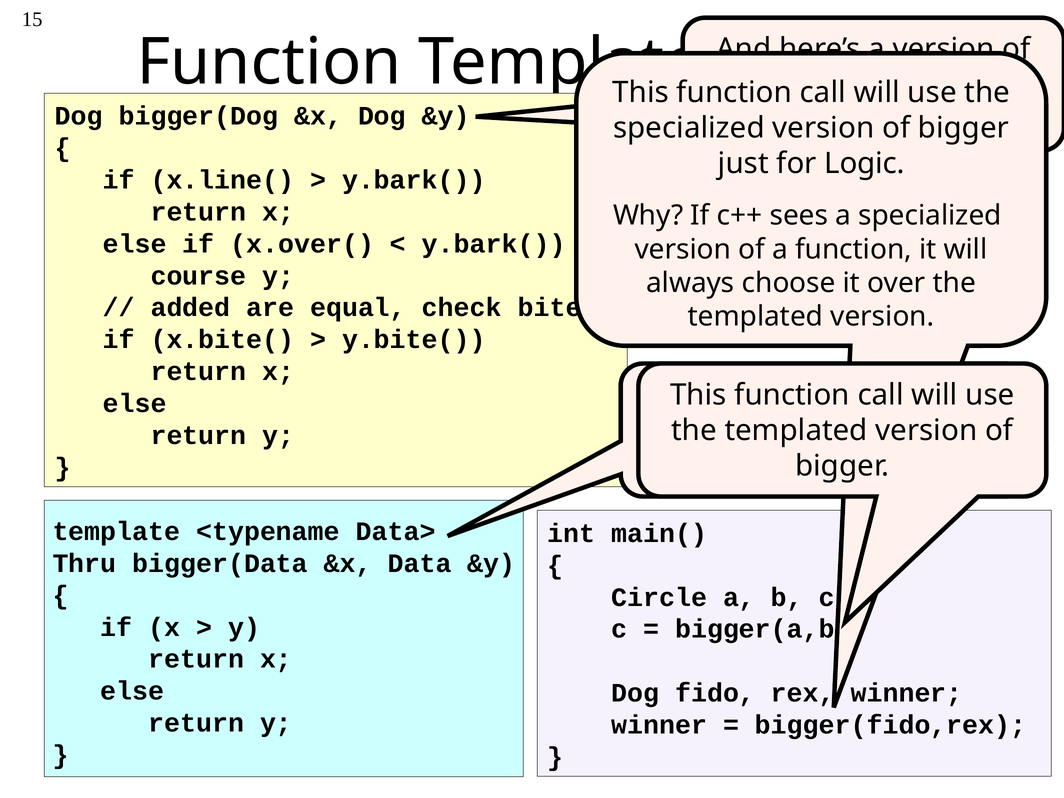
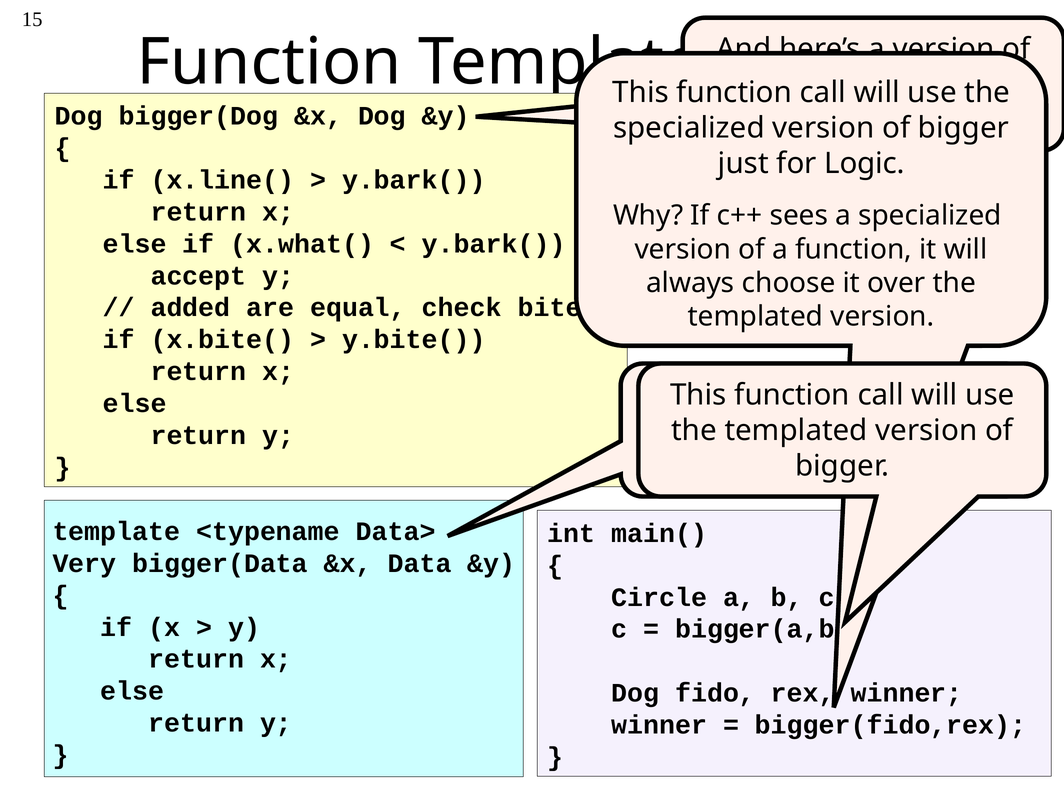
x.over(: x.over( -> x.what(
course: course -> accept
Thru: Thru -> Very
